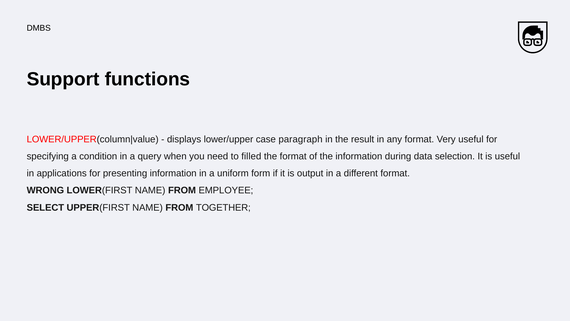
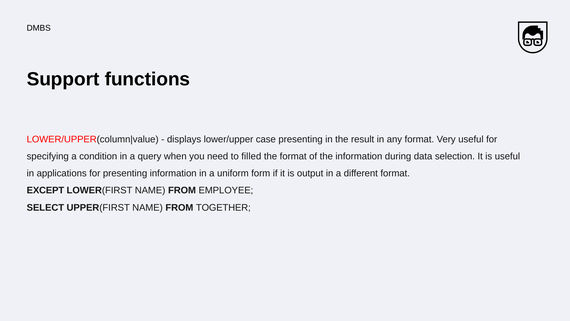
case paragraph: paragraph -> presenting
WRONG: WRONG -> EXCEPT
